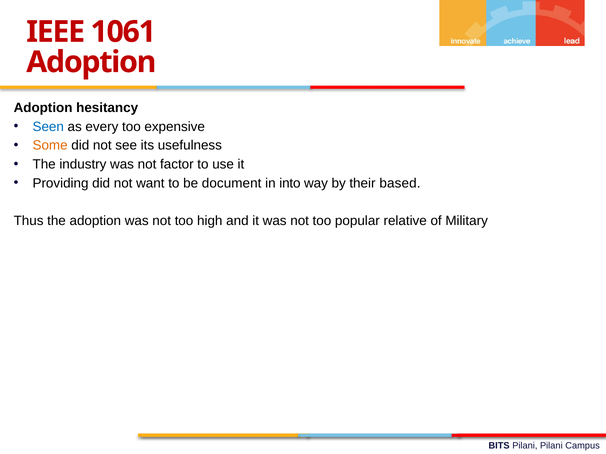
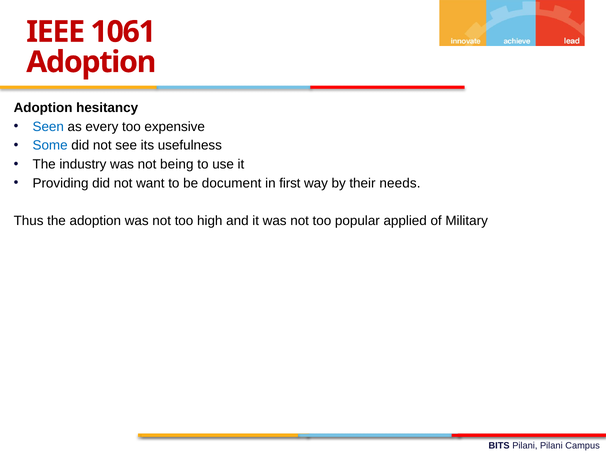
Some colour: orange -> blue
factor: factor -> being
into: into -> first
based: based -> needs
relative: relative -> applied
